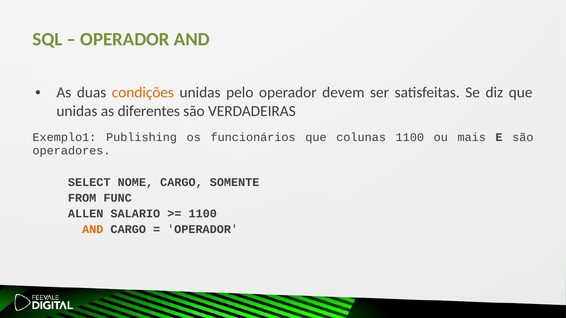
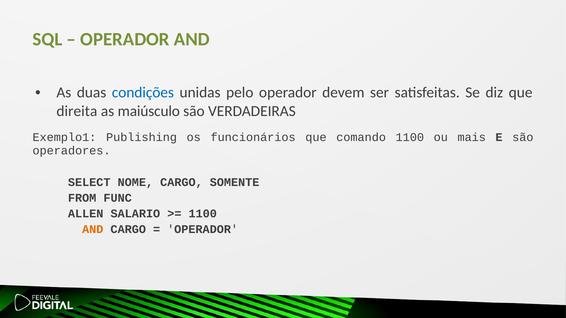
condições colour: orange -> blue
unidas at (77, 111): unidas -> direita
diferentes: diferentes -> maiúsculo
colunas: colunas -> comando
